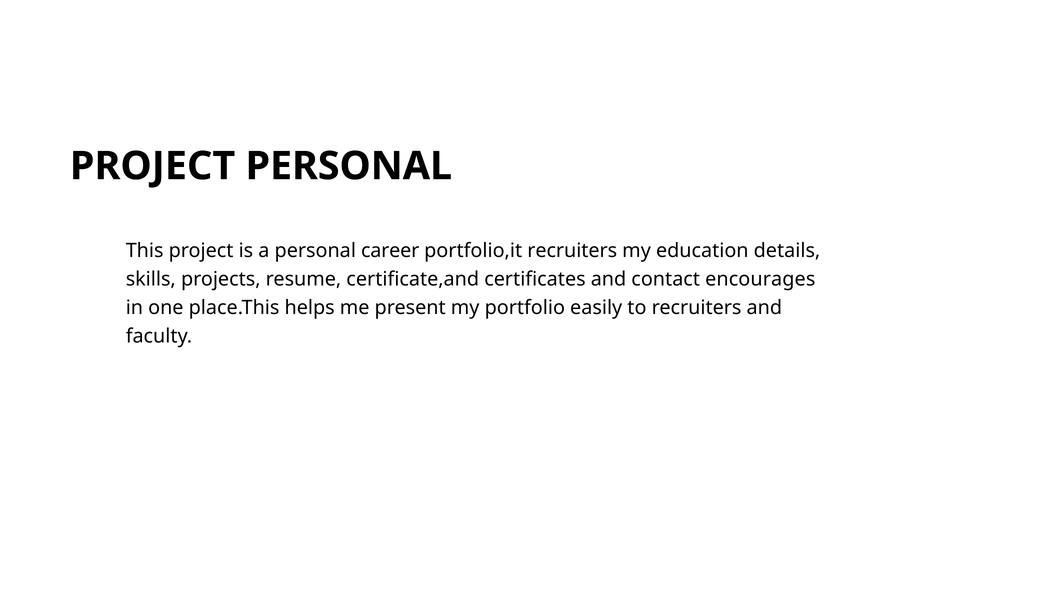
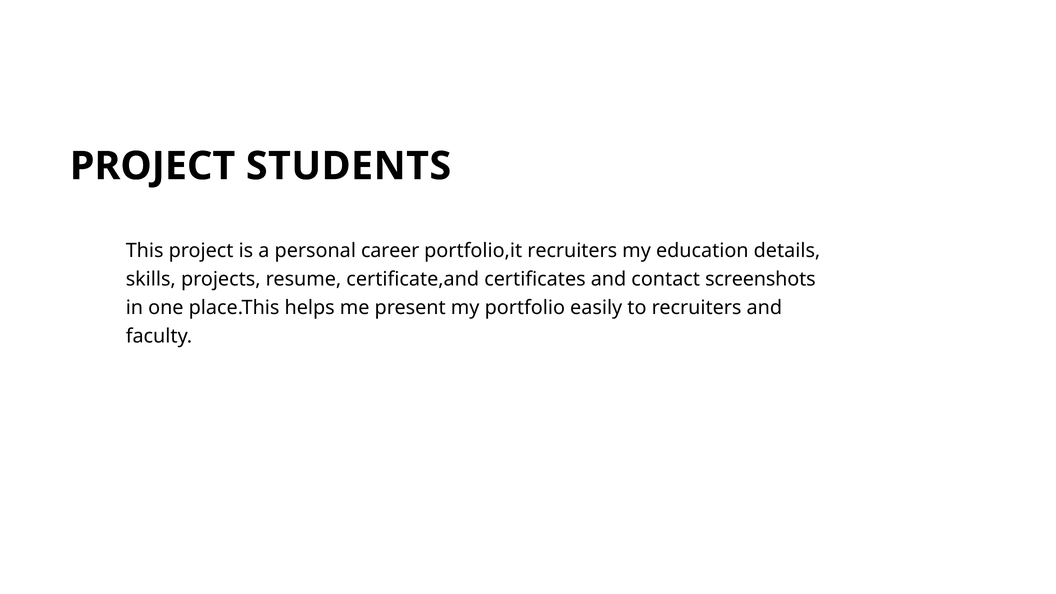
PROJECT PERSONAL: PERSONAL -> STUDENTS
encourages: encourages -> screenshots
